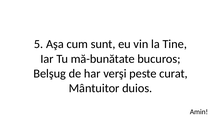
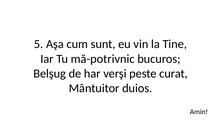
mă-bunătate: mă-bunătate -> mă-potrivnic
